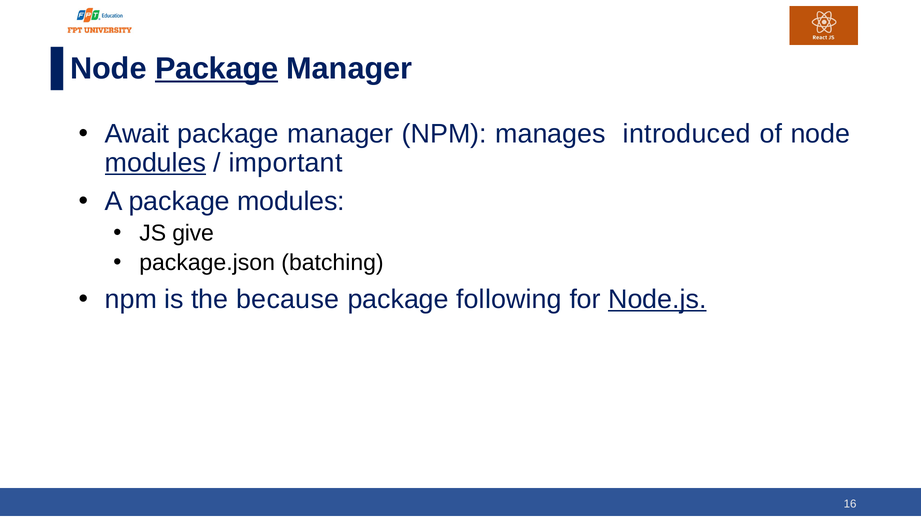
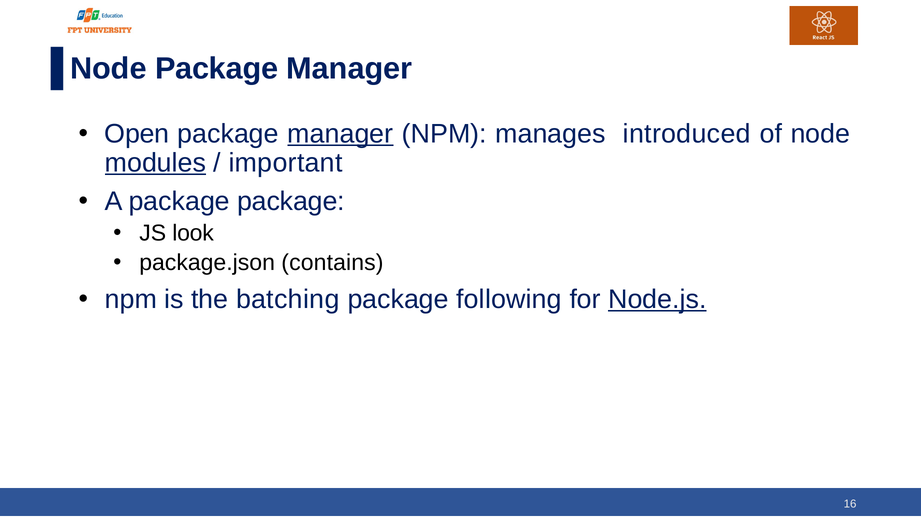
Package at (217, 68) underline: present -> none
Await: Await -> Open
manager at (340, 134) underline: none -> present
package modules: modules -> package
give: give -> look
batching: batching -> contains
because: because -> batching
